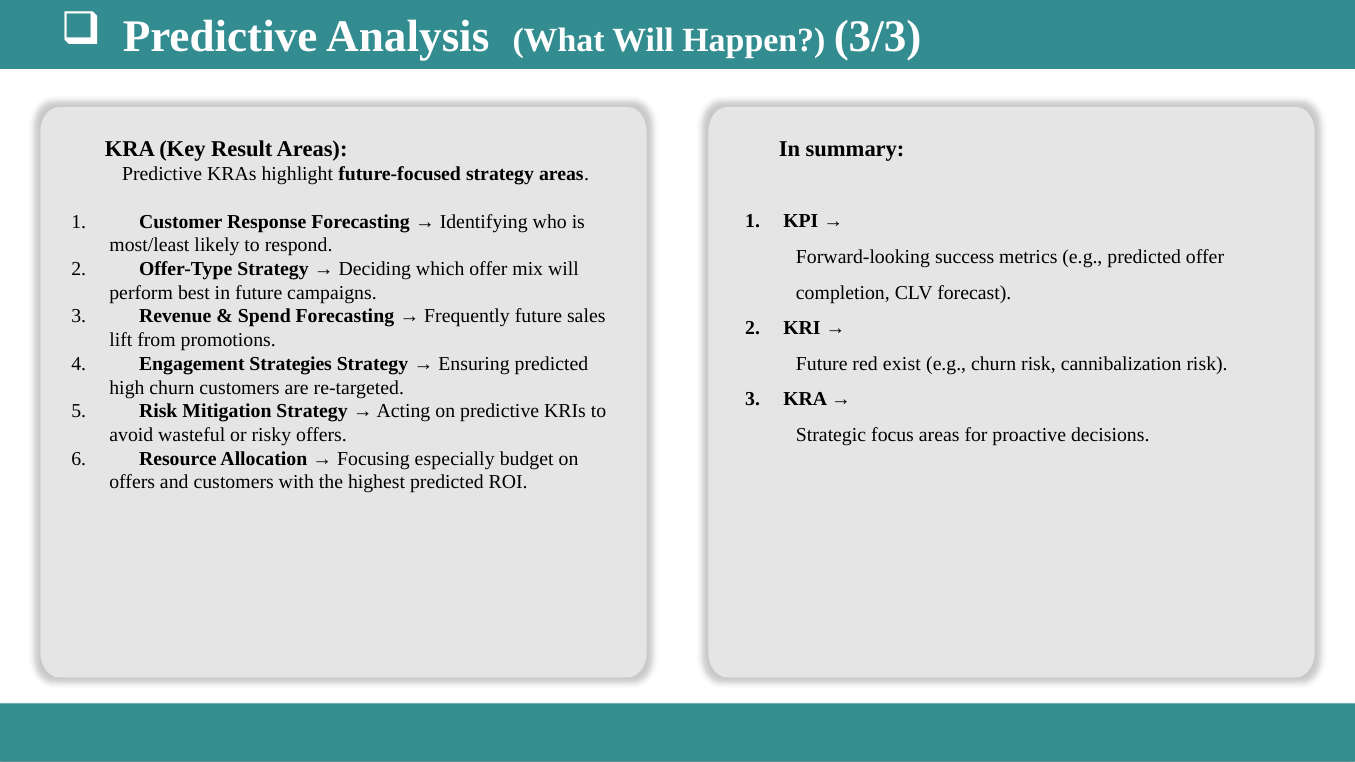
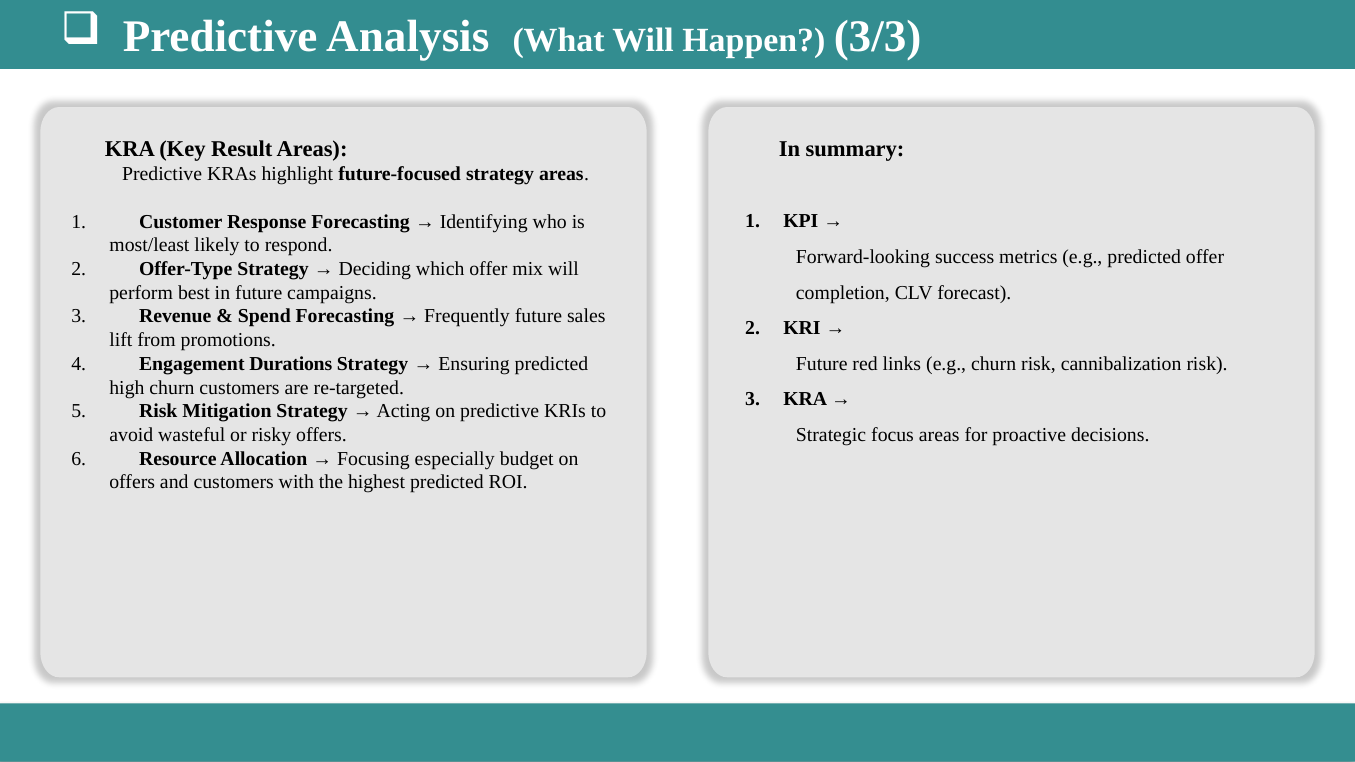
exist: exist -> links
Strategies: Strategies -> Durations
